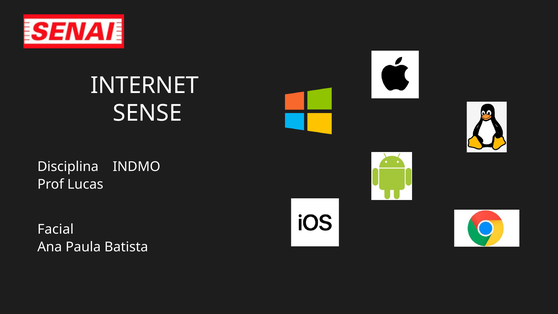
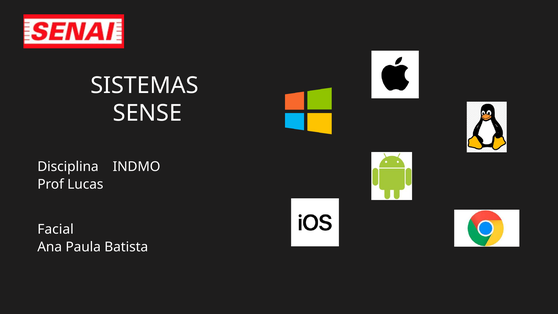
INTERNET: INTERNET -> SISTEMAS
